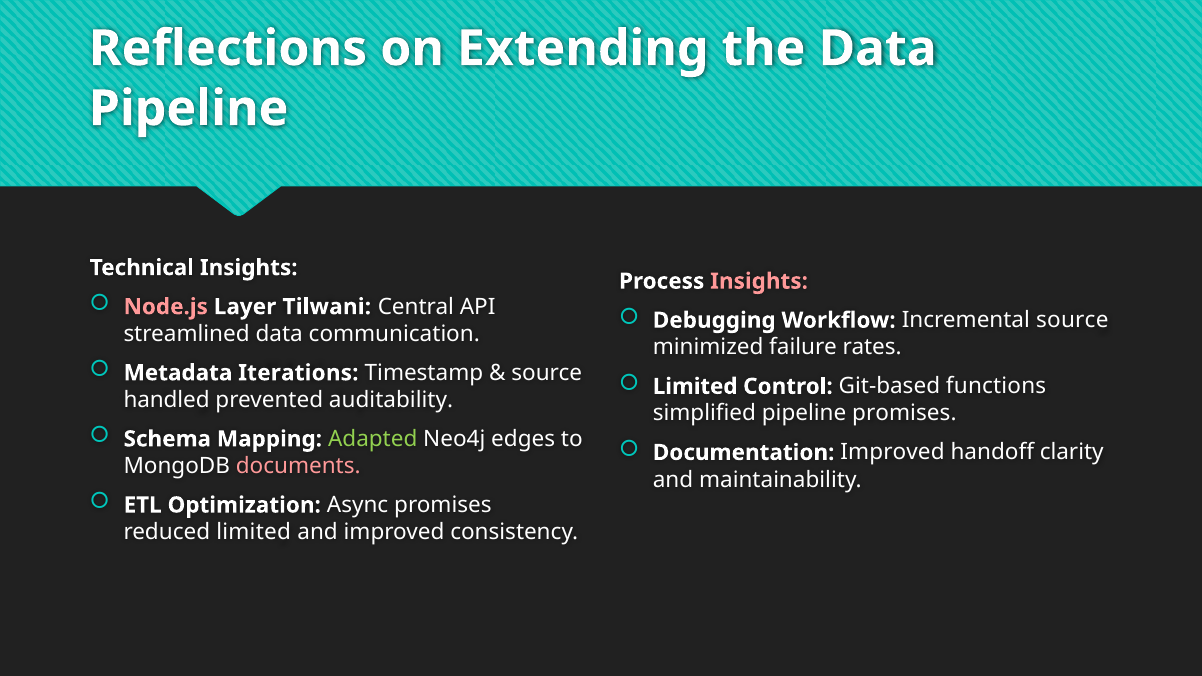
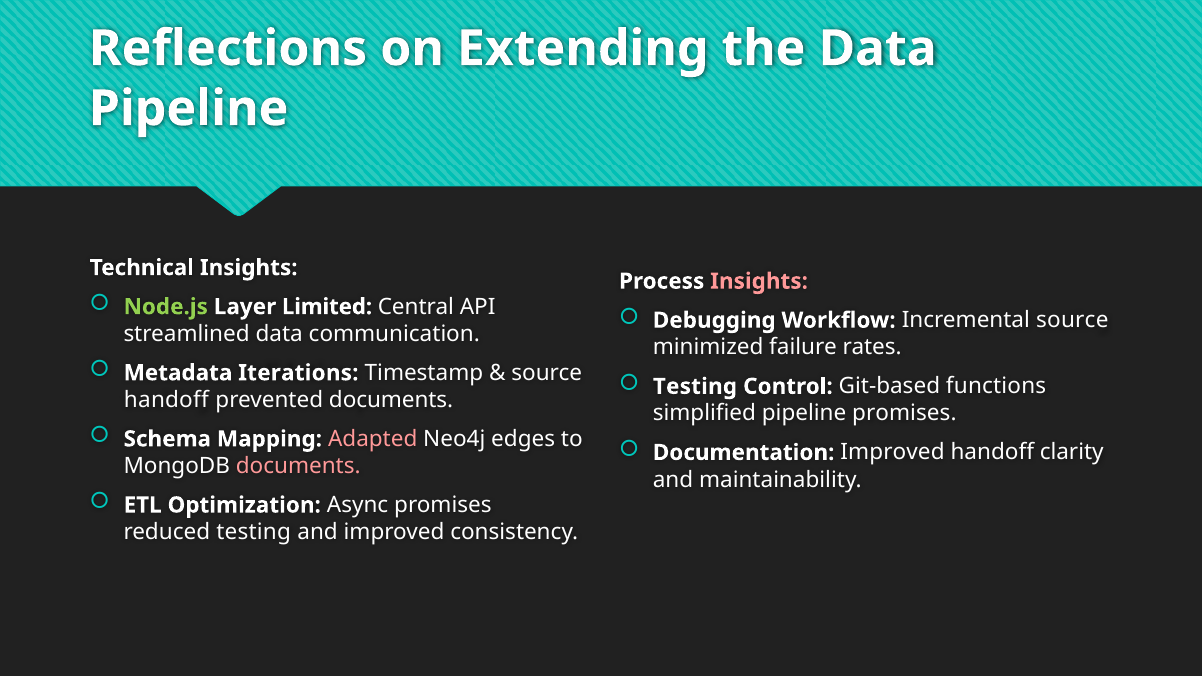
Node.js colour: pink -> light green
Tilwani: Tilwani -> Limited
Limited at (695, 386): Limited -> Testing
handled at (167, 400): handled -> handoff
prevented auditability: auditability -> documents
Adapted colour: light green -> pink
reduced limited: limited -> testing
